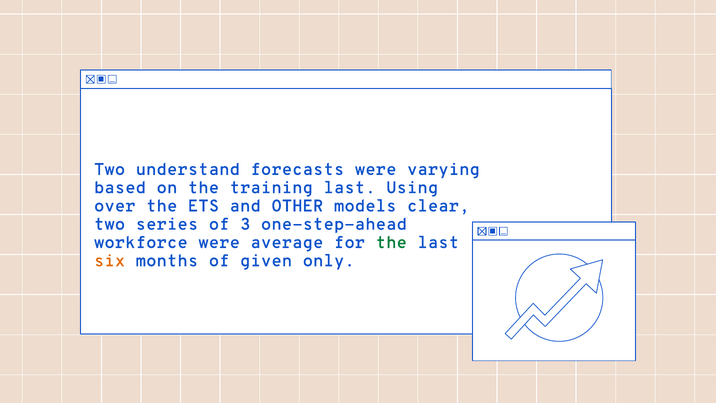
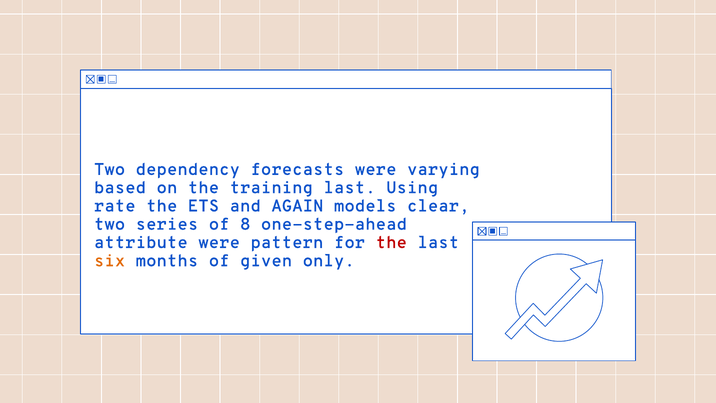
understand: understand -> dependency
over: over -> rate
OTHER: OTHER -> AGAIN
3: 3 -> 8
workforce: workforce -> attribute
average: average -> pattern
the at (391, 242) colour: green -> red
